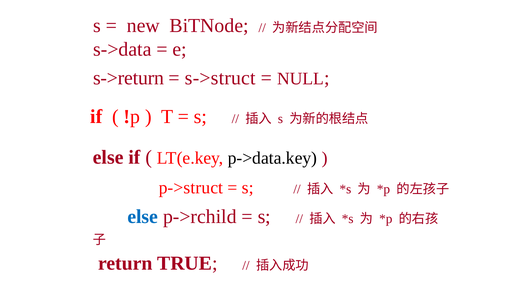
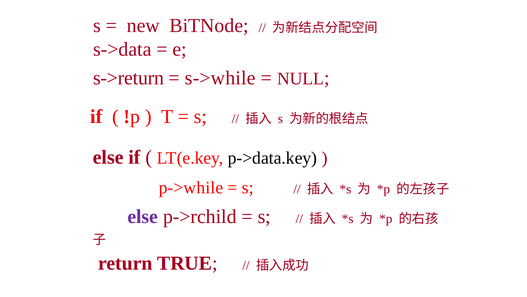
s->struct: s->struct -> s->while
p->struct: p->struct -> p->while
else at (143, 216) colour: blue -> purple
